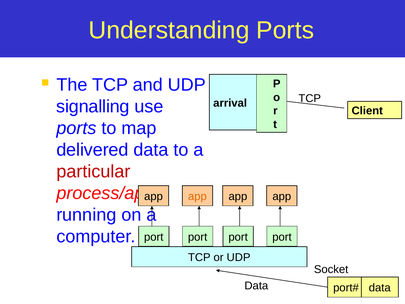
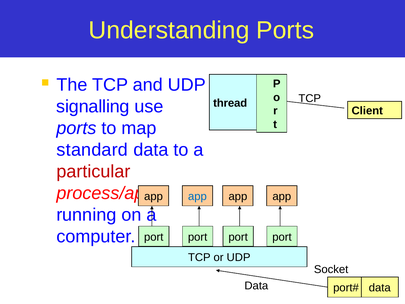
arrival: arrival -> thread
delivered: delivered -> standard
app at (197, 196) colour: orange -> blue
